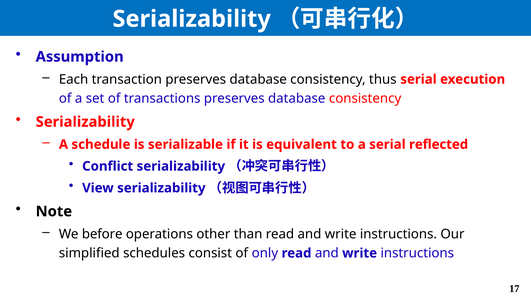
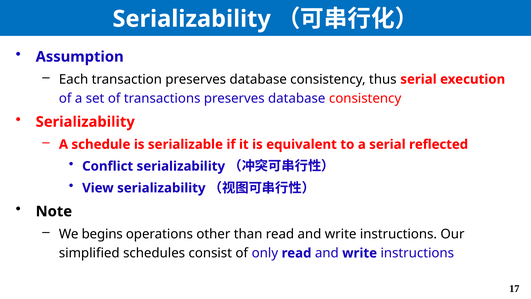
before: before -> begins
